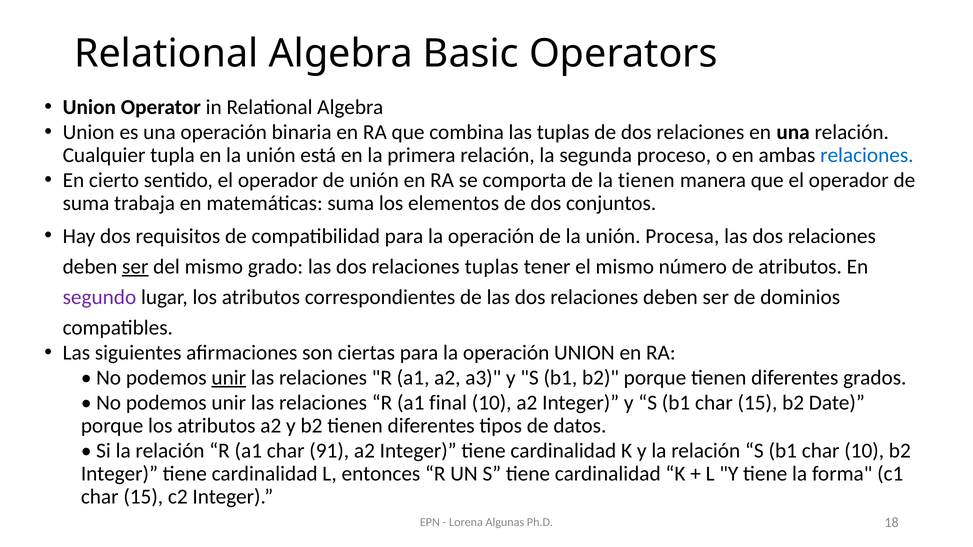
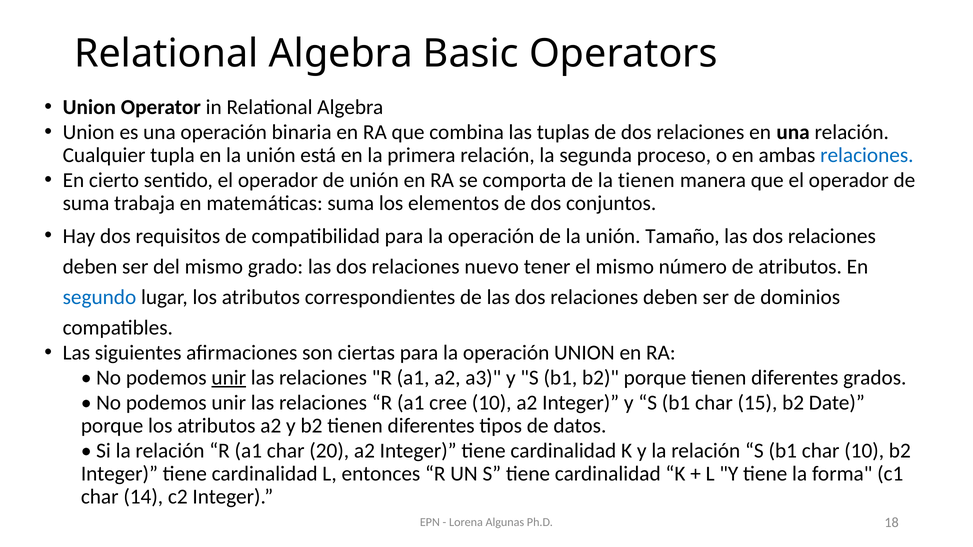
Procesa: Procesa -> Tamaño
ser at (135, 267) underline: present -> none
relaciones tuplas: tuplas -> nuevo
segundo colour: purple -> blue
final: final -> cree
91: 91 -> 20
15 at (143, 497): 15 -> 14
